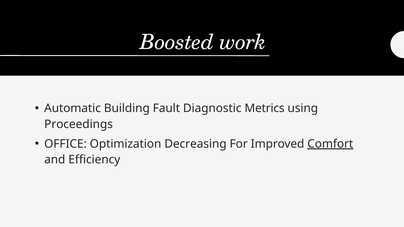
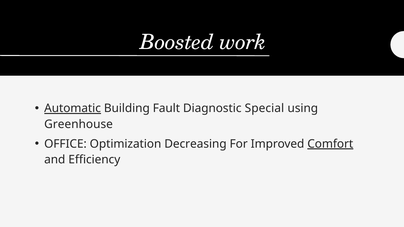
Automatic underline: none -> present
Metrics: Metrics -> Special
Proceedings: Proceedings -> Greenhouse
